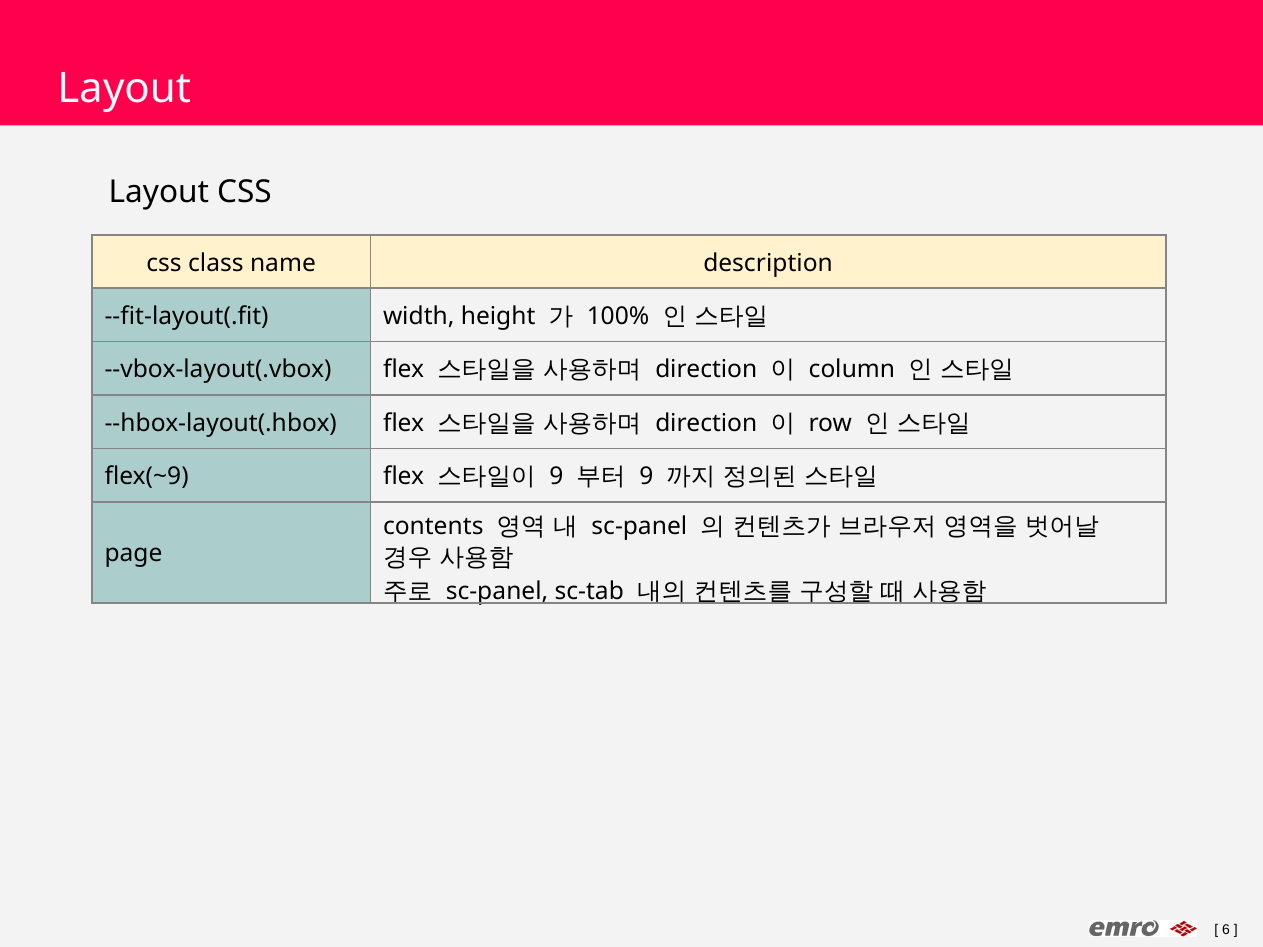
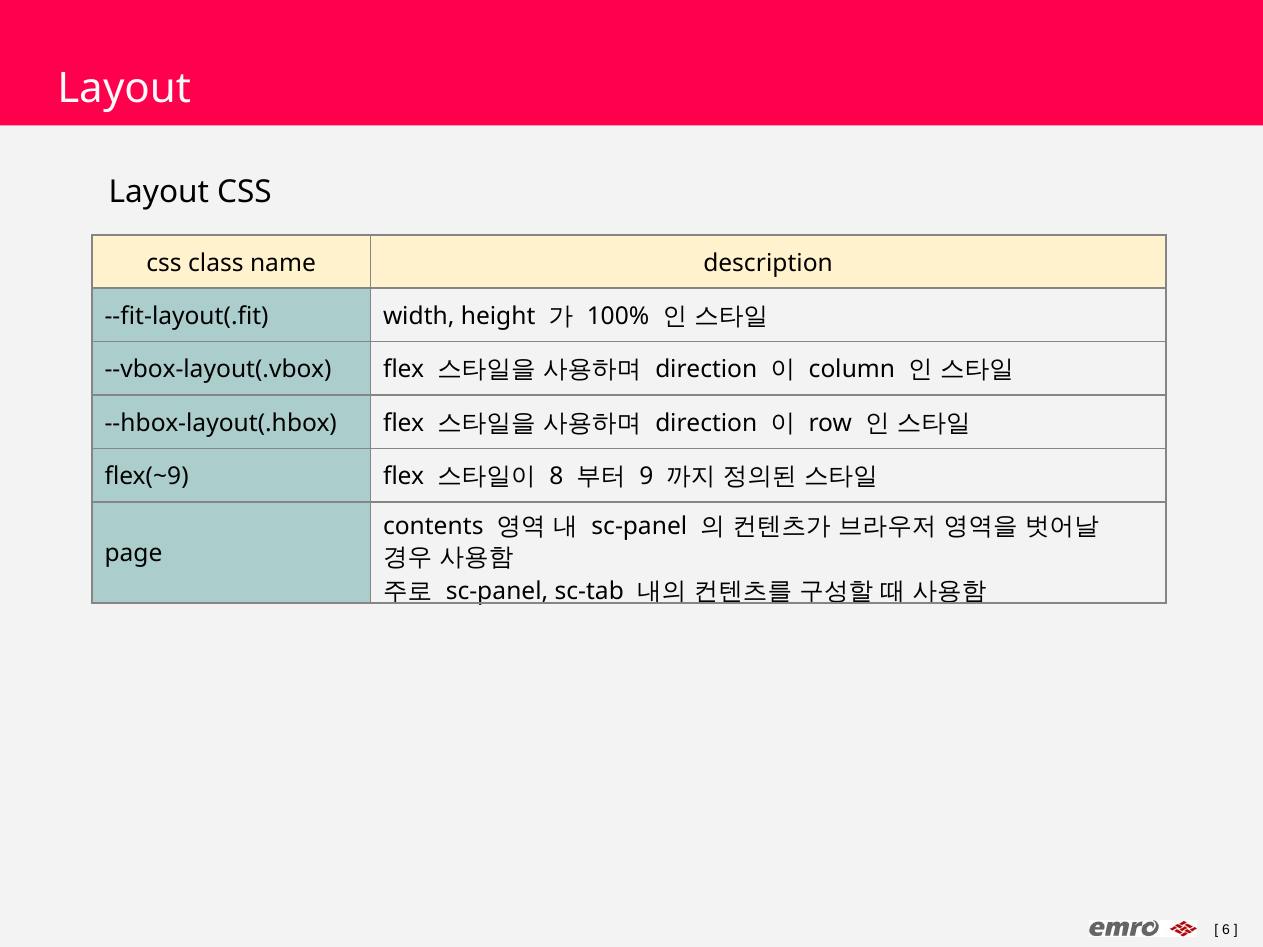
9 at (556, 477): 9 -> 8
